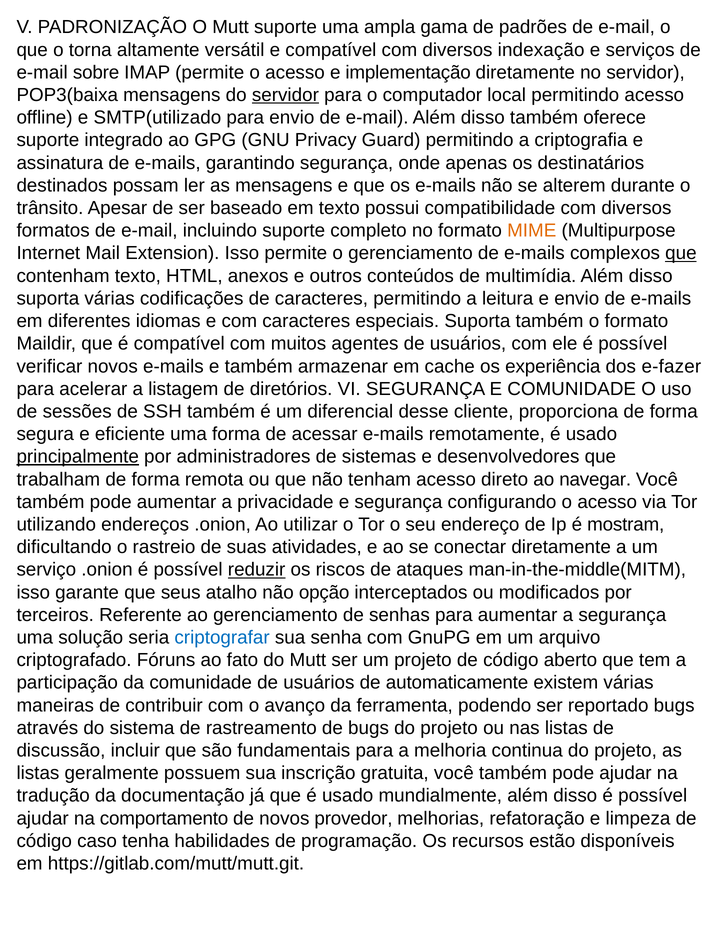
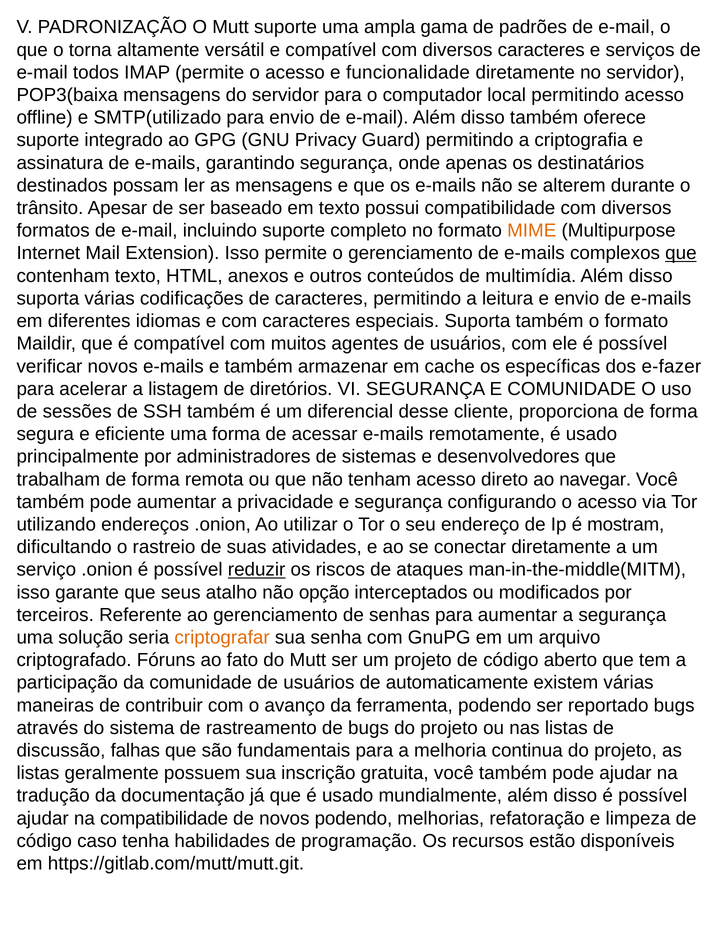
diversos indexação: indexação -> caracteres
sobre: sobre -> todos
implementação: implementação -> funcionalidade
servidor at (285, 95) underline: present -> none
experiência: experiência -> específicas
principalmente underline: present -> none
criptografar colour: blue -> orange
incluir: incluir -> falhas
na comportamento: comportamento -> compatibilidade
novos provedor: provedor -> podendo
